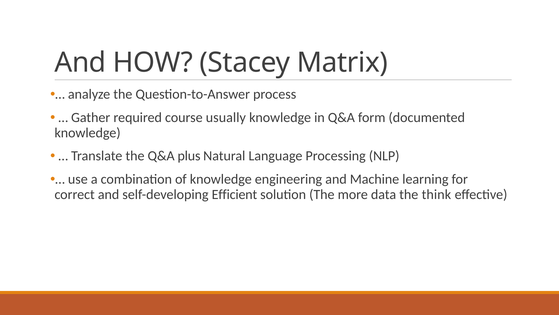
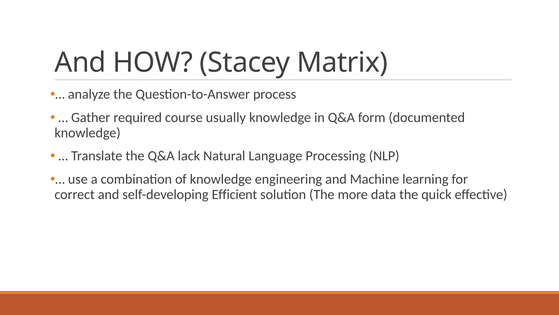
plus: plus -> lack
think: think -> quick
